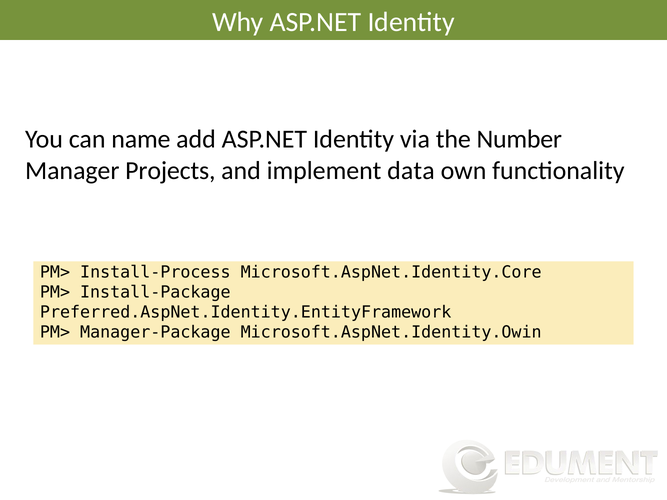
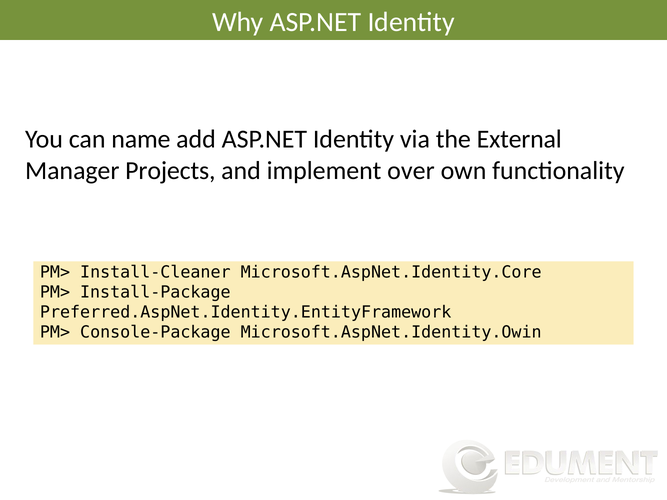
Number: Number -> External
data: data -> over
Install-Process: Install-Process -> Install-Cleaner
Manager-Package: Manager-Package -> Console-Package
